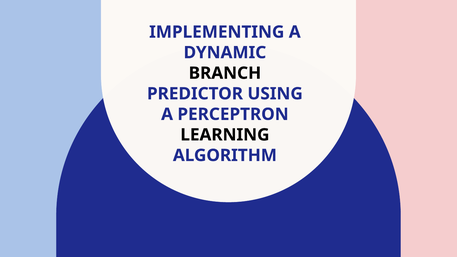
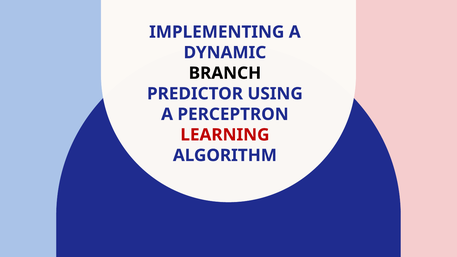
LEARNING colour: black -> red
